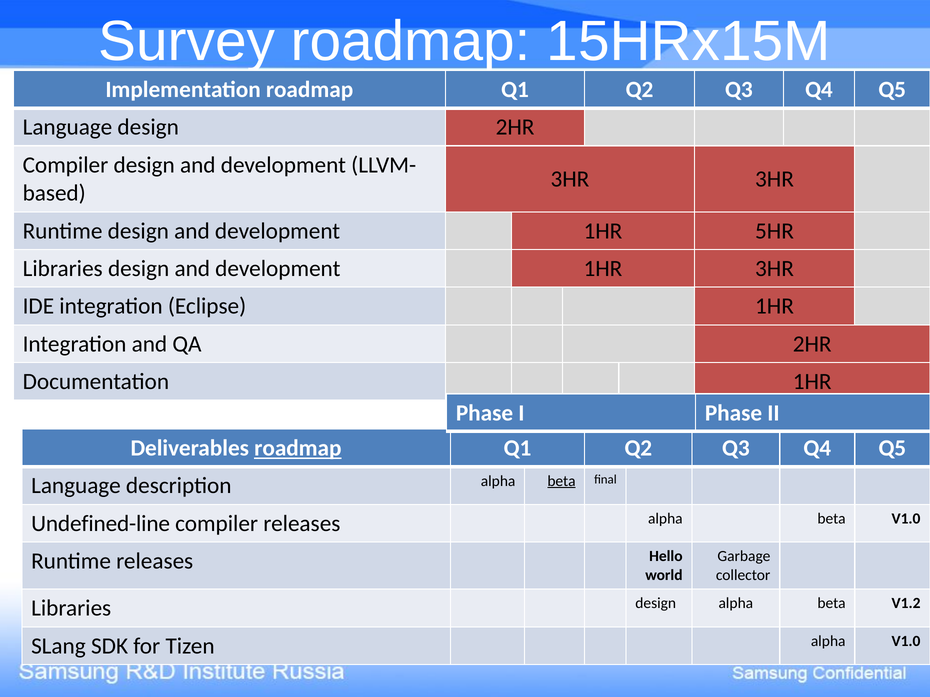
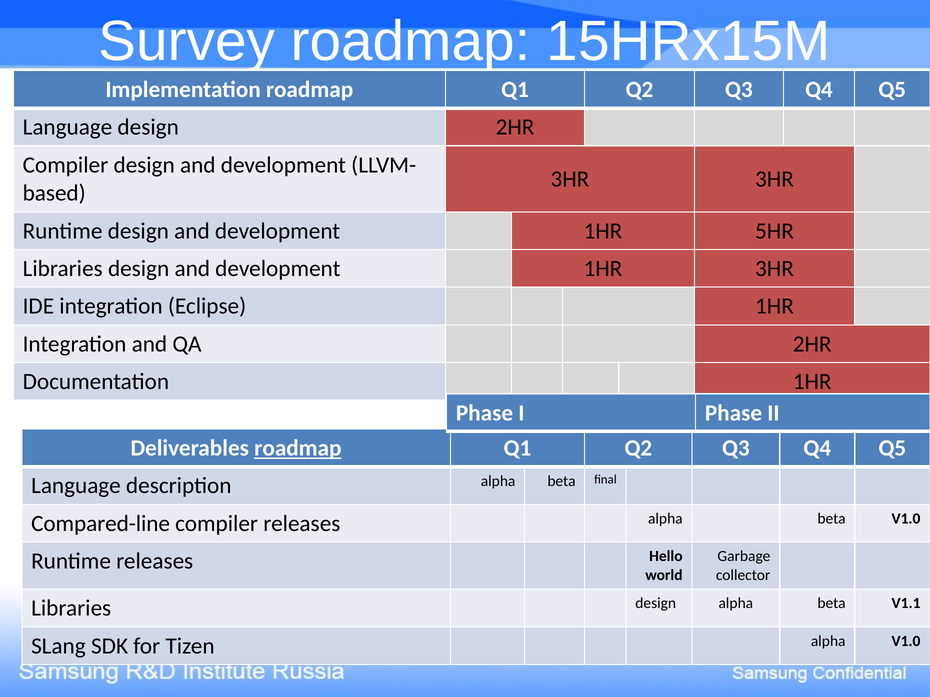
beta at (561, 481) underline: present -> none
Undefined-line: Undefined-line -> Compared-line
V1.2: V1.2 -> V1.1
